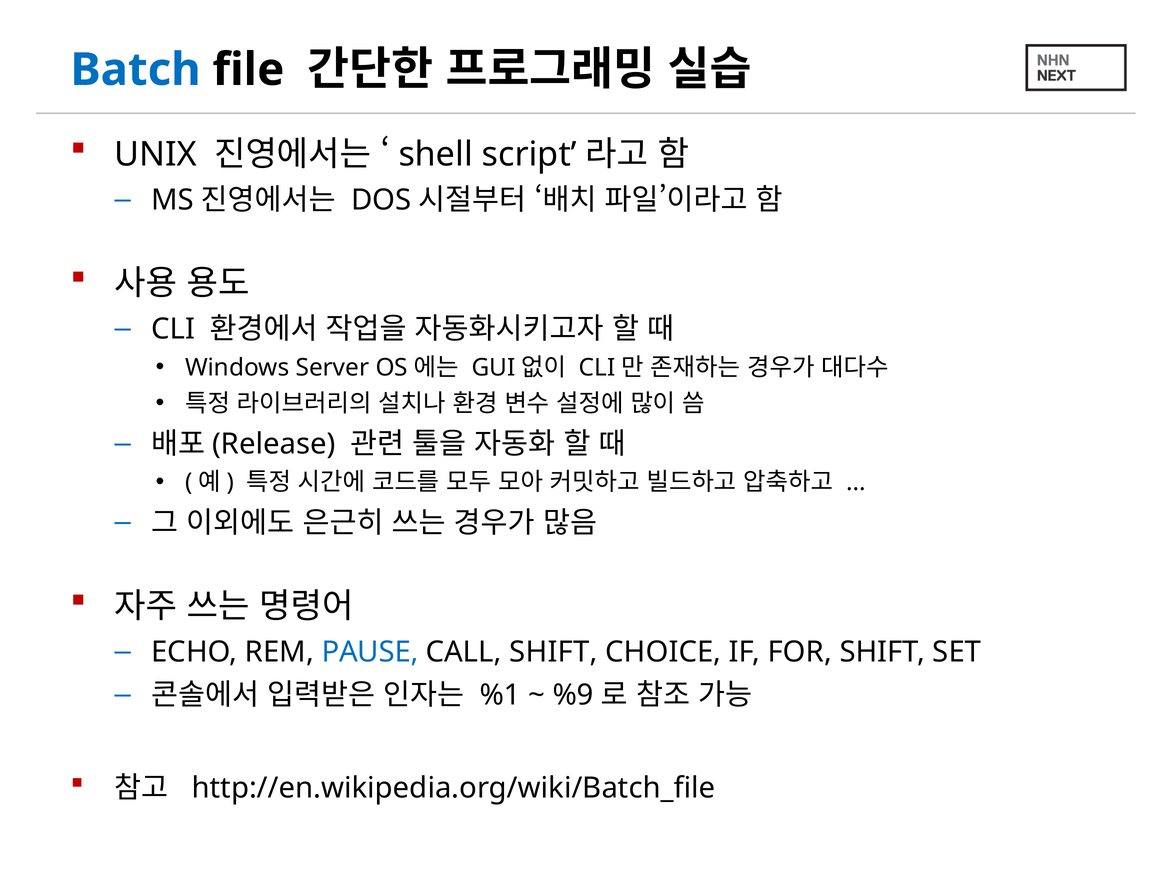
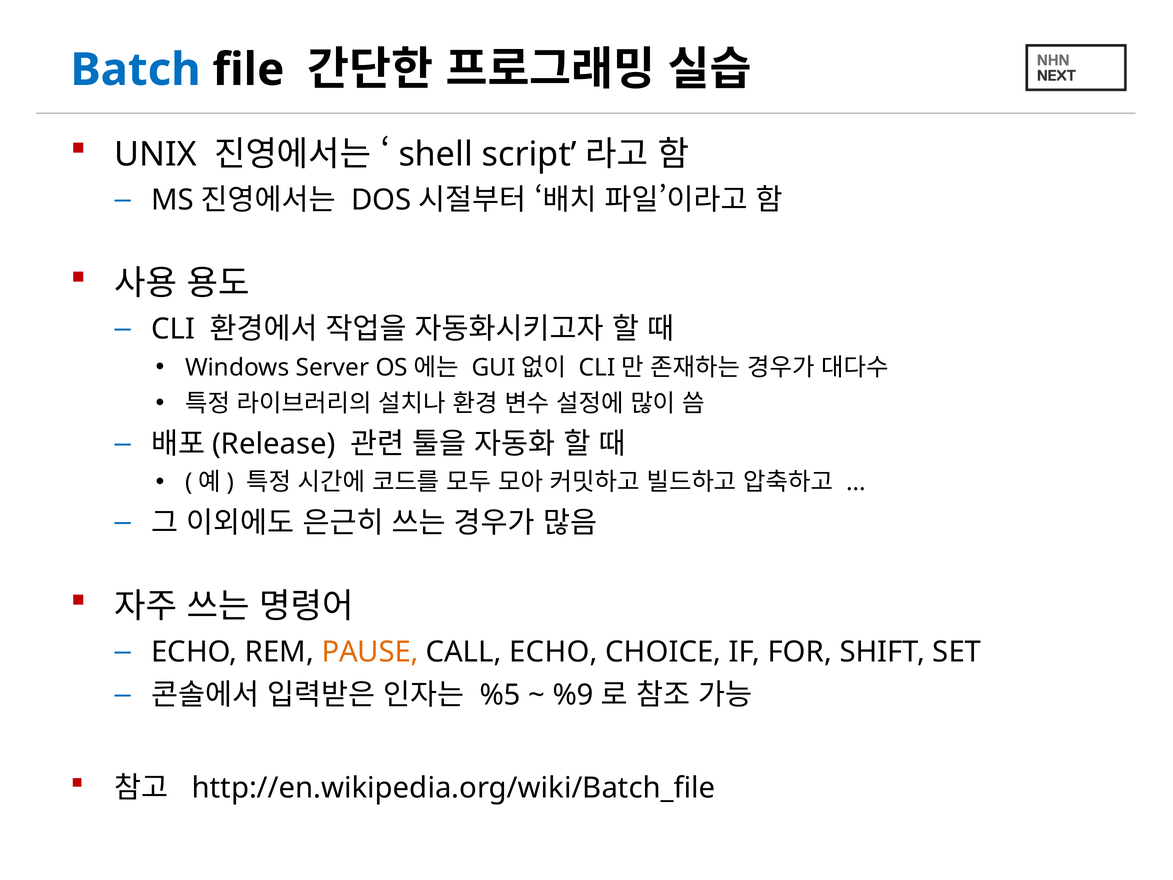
PAUSE colour: blue -> orange
CALL SHIFT: SHIFT -> ECHO
%1: %1 -> %5
